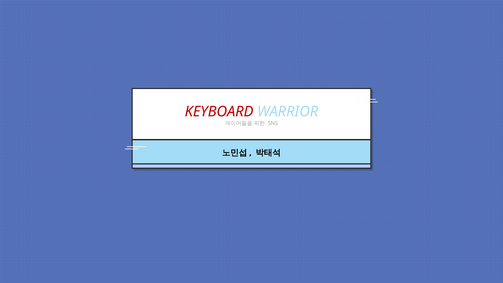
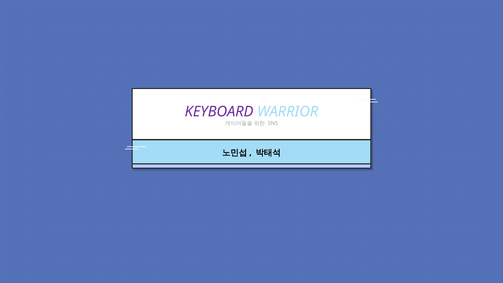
KEYBOARD colour: red -> purple
